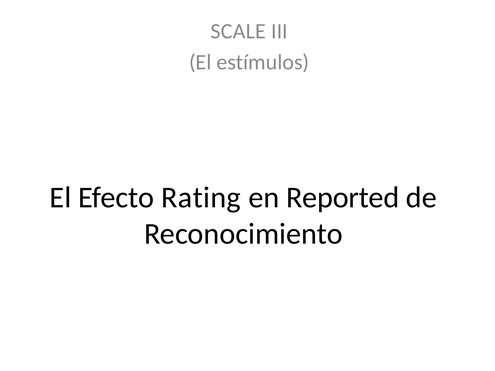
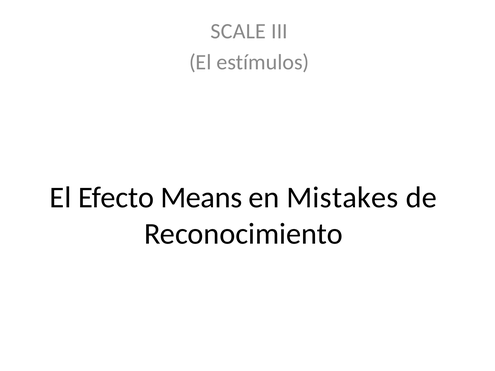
Rating: Rating -> Means
Reported: Reported -> Mistakes
